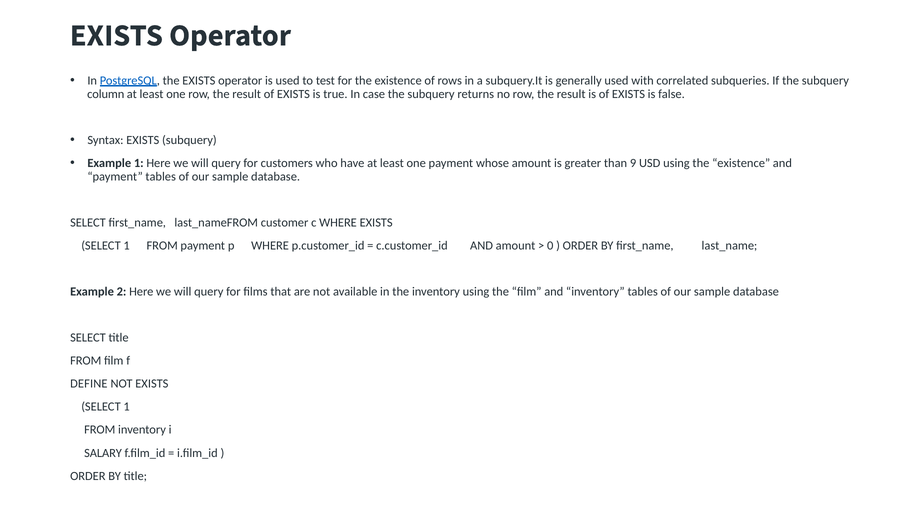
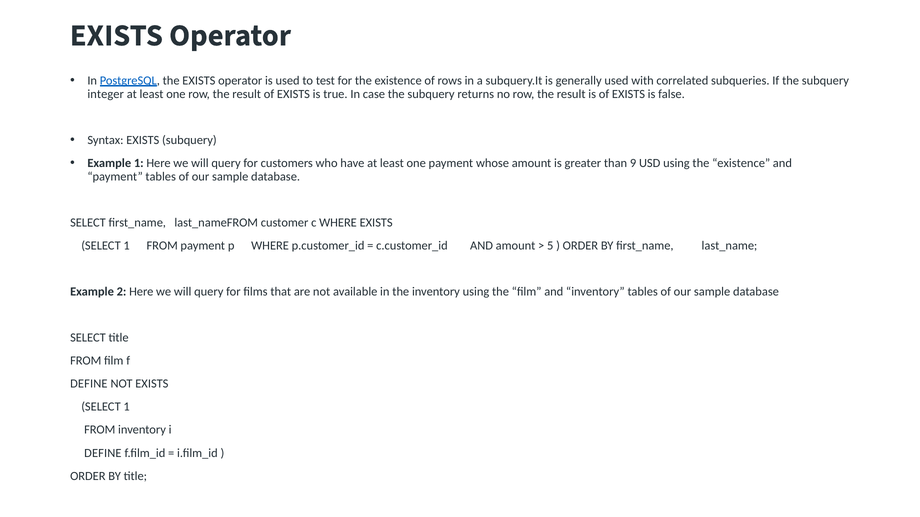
column: column -> integer
0: 0 -> 5
SALARY at (103, 453): SALARY -> DEFINE
